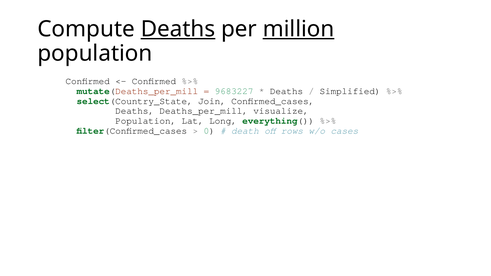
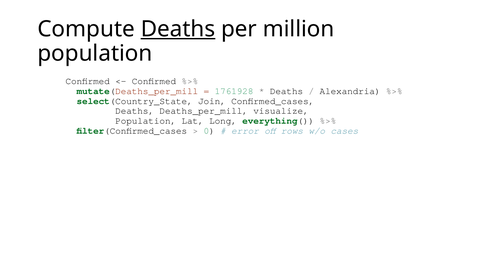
million underline: present -> none
9683227: 9683227 -> 1761928
Simplified: Simplified -> Alexandria
death: death -> error
